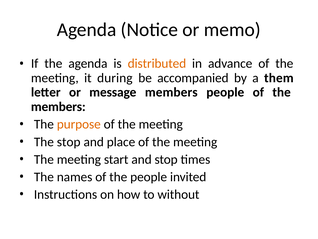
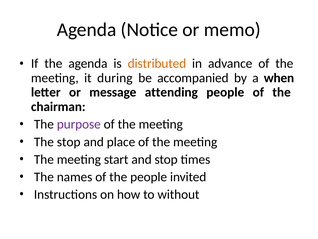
them: them -> when
message members: members -> attending
members at (58, 106): members -> chairman
purpose colour: orange -> purple
